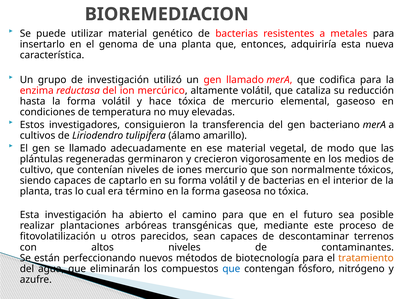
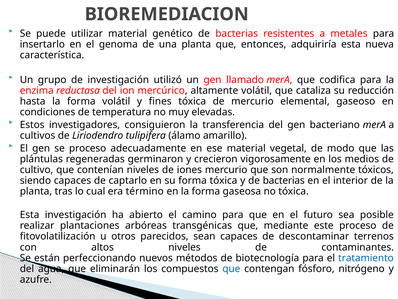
hace: hace -> fines
se llamado: llamado -> proceso
su forma volátil: volátil -> tóxica
tratamiento colour: orange -> blue
